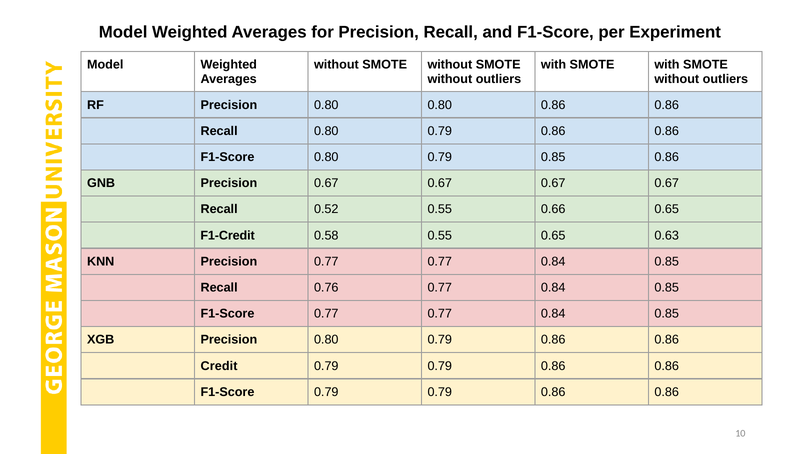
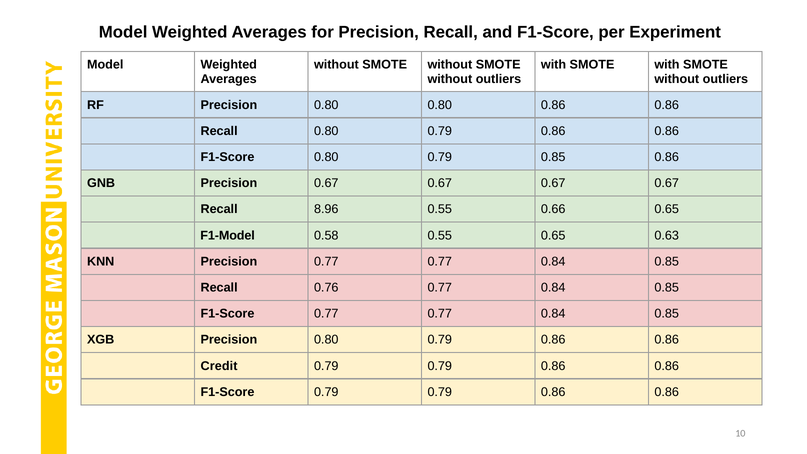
0.52: 0.52 -> 8.96
F1-Credit: F1-Credit -> F1-Model
